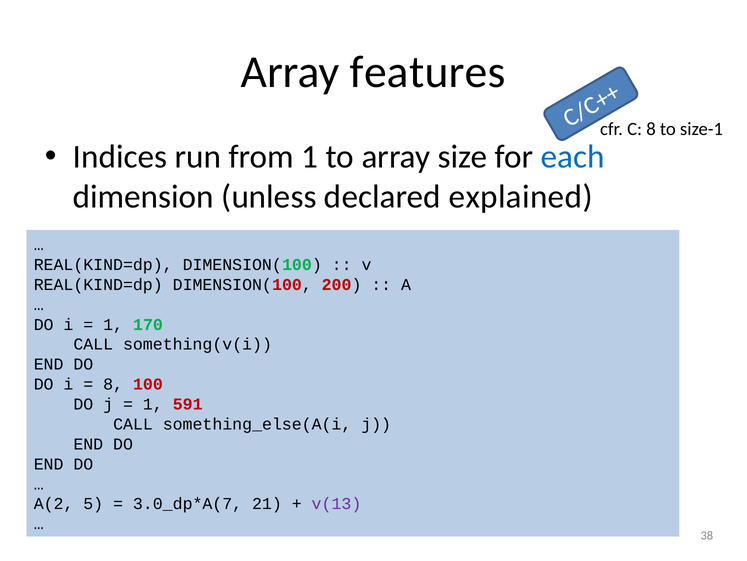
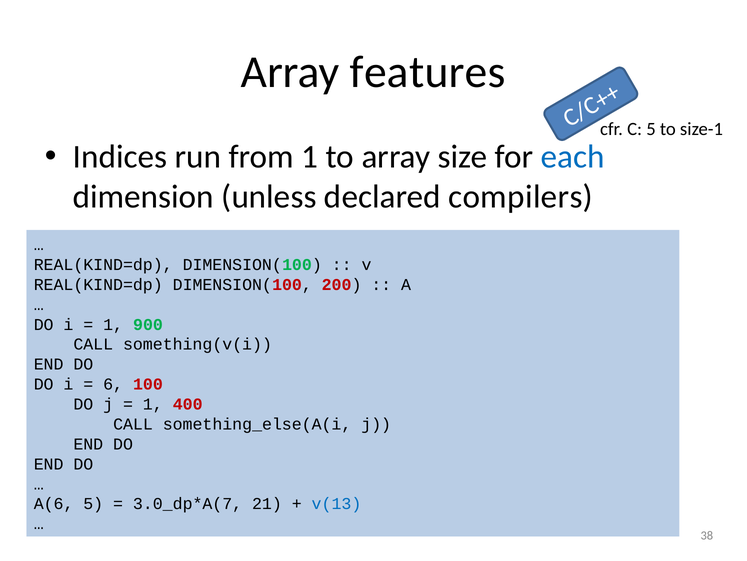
C 8: 8 -> 5
explained: explained -> compilers
170: 170 -> 900
8 at (113, 384): 8 -> 6
591: 591 -> 400
A(2: A(2 -> A(6
v(13 colour: purple -> blue
